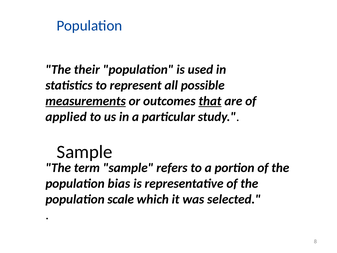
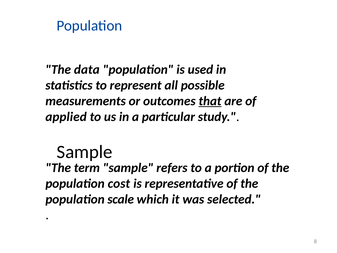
their: their -> data
measurements underline: present -> none
bias: bias -> cost
